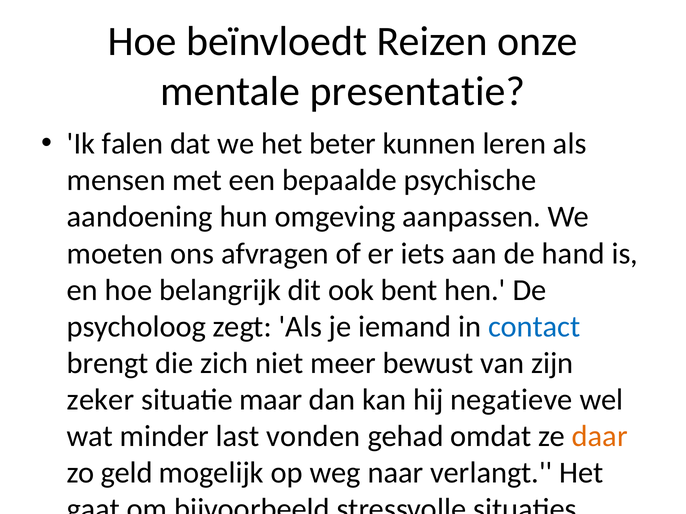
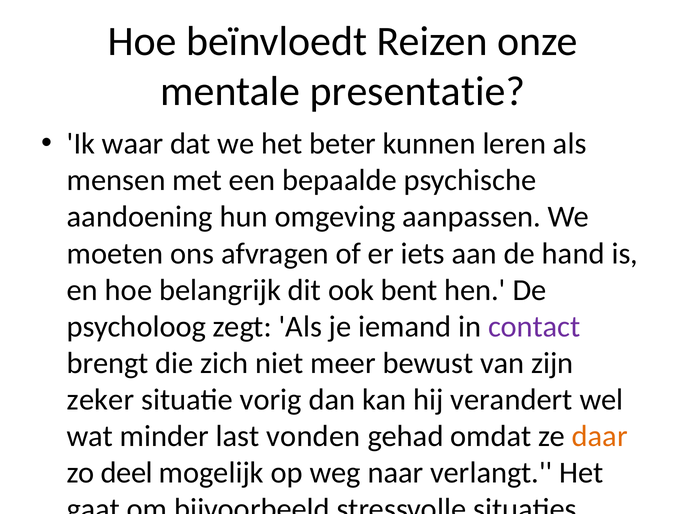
Ik falen: falen -> waar
contact colour: blue -> purple
situatie maar: maar -> vorig
negatieve: negatieve -> verandert
geld: geld -> deel
